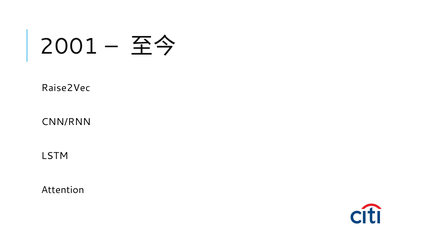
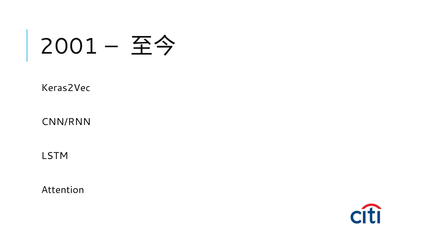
Raise2Vec: Raise2Vec -> Keras2Vec
